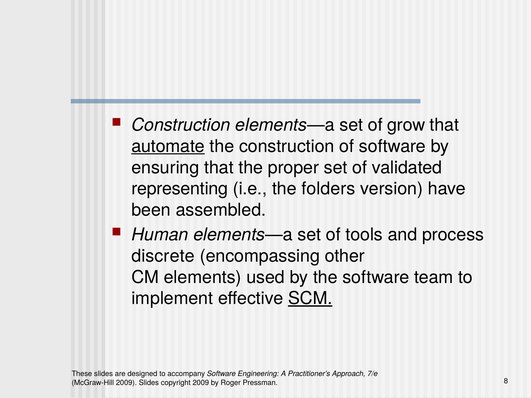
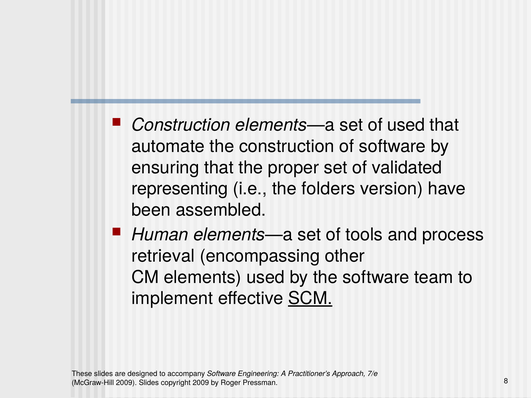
of grow: grow -> used
automate underline: present -> none
discrete: discrete -> retrieval
